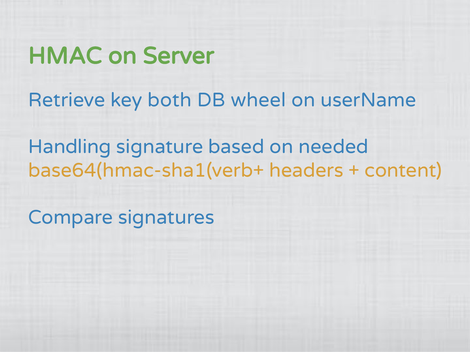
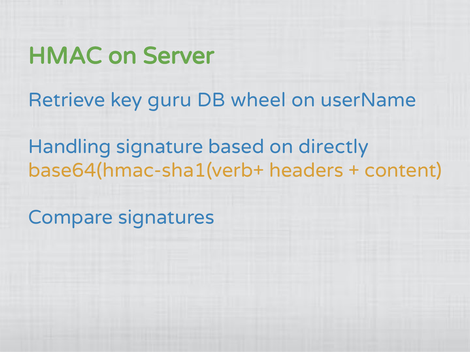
both: both -> guru
needed: needed -> directly
